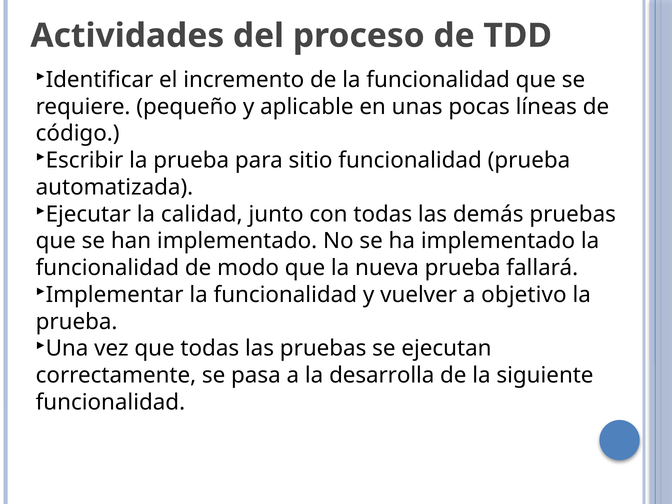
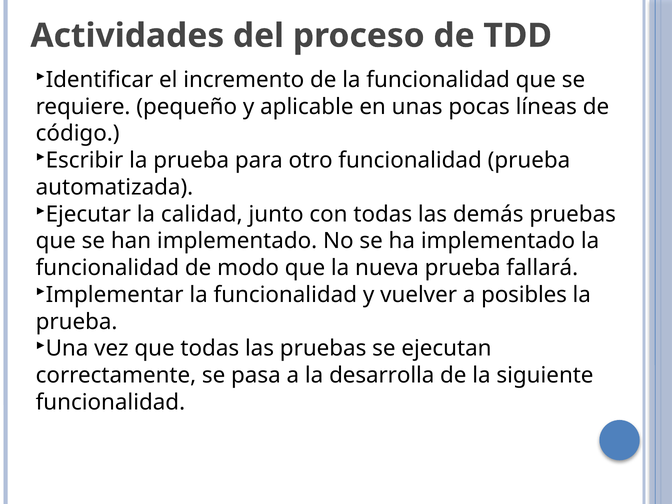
sitio: sitio -> otro
objetivo: objetivo -> posibles
